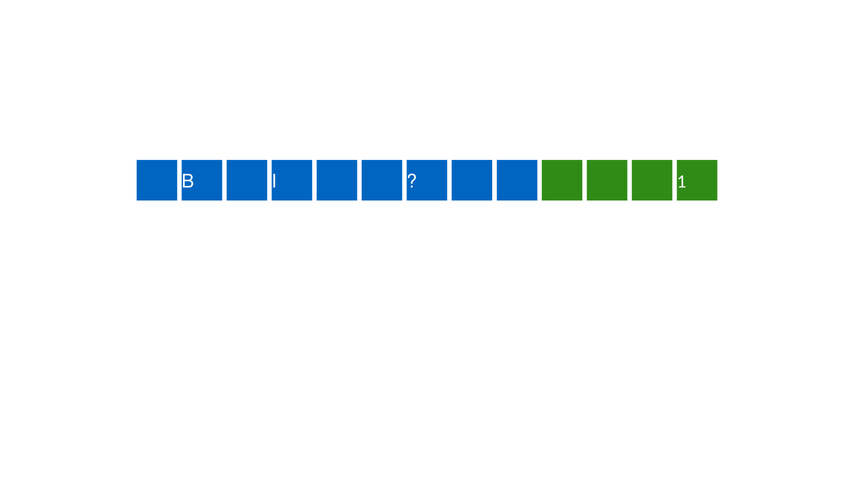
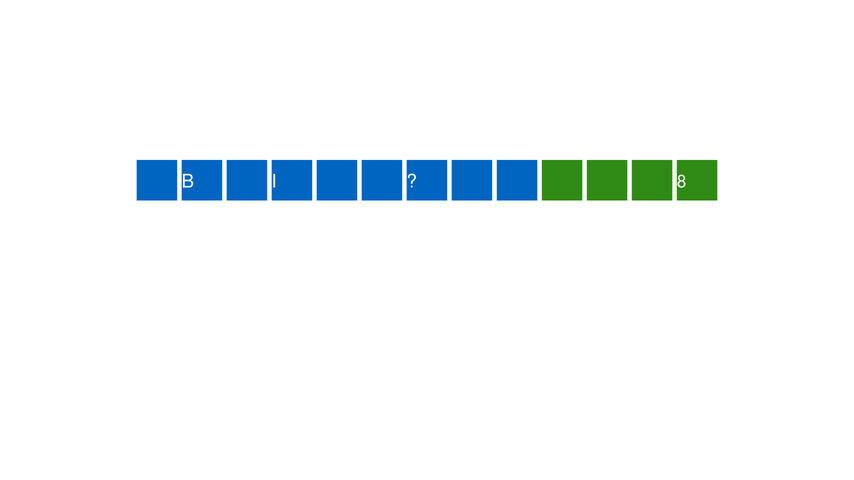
B 1: 1 -> 8
